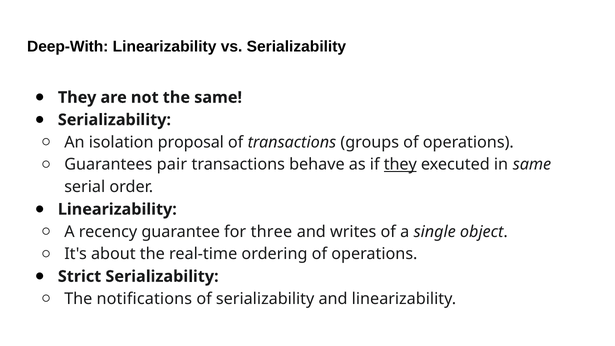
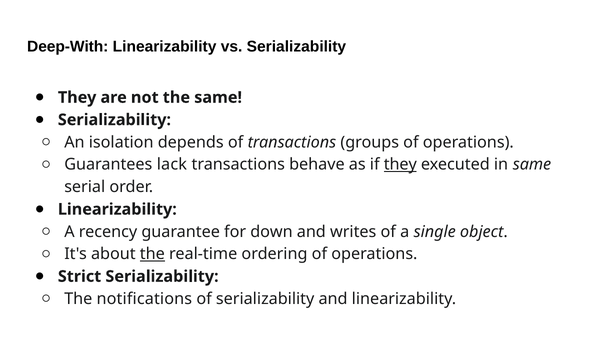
proposal: proposal -> depends
pair: pair -> lack
three: three -> down
the at (152, 254) underline: none -> present
